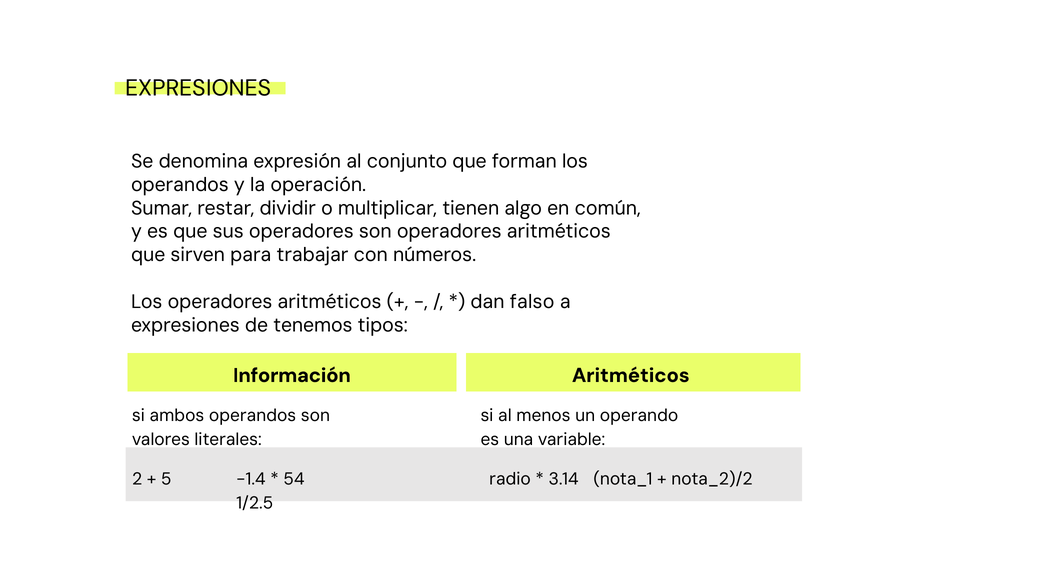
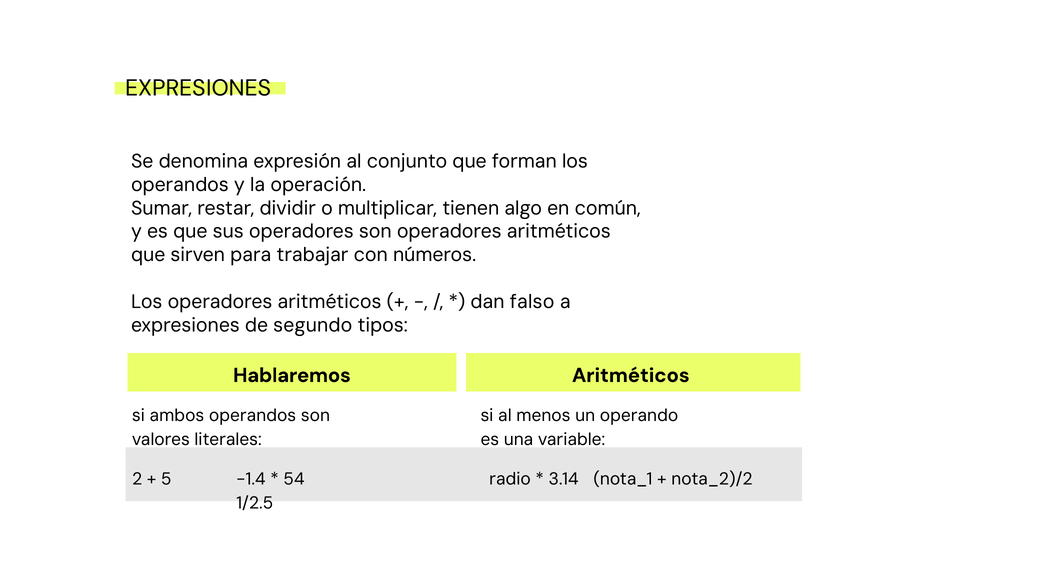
tenemos: tenemos -> segundo
Información: Información -> Hablaremos
